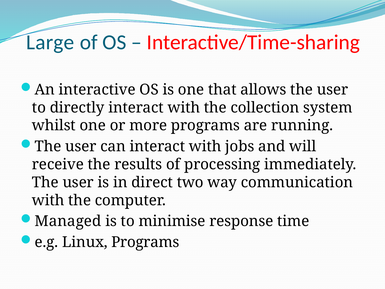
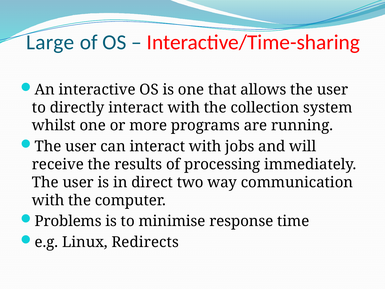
Managed: Managed -> Problems
Linux Programs: Programs -> Redirects
